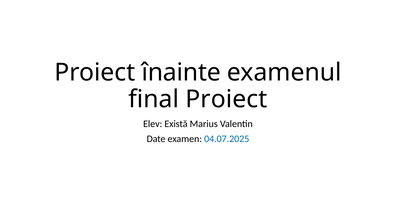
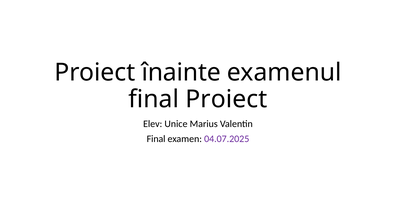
Există: Există -> Unice
Date at (156, 139): Date -> Final
04.07.2025 colour: blue -> purple
